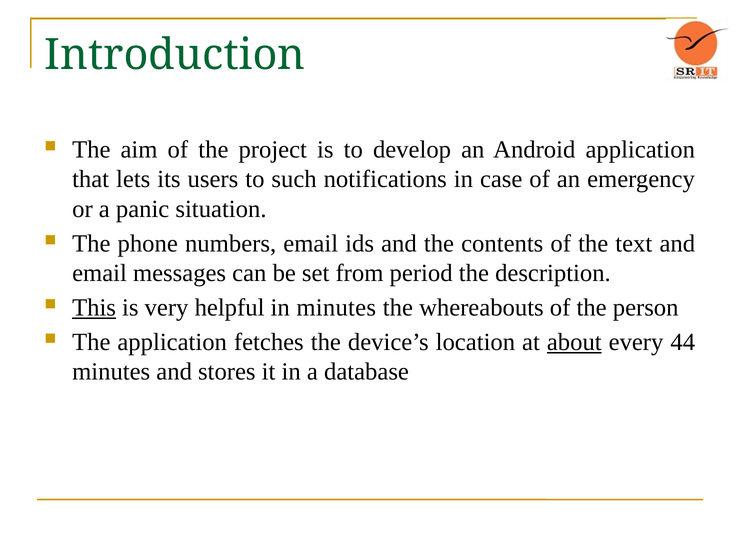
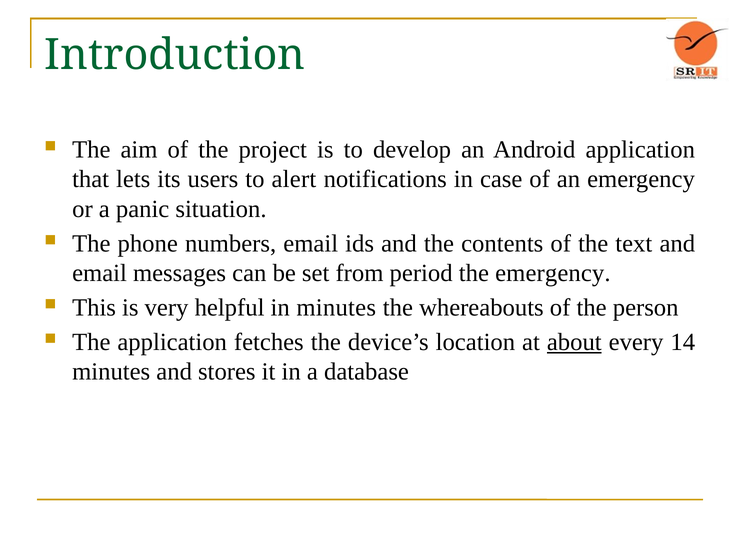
such: such -> alert
the description: description -> emergency
This underline: present -> none
44: 44 -> 14
